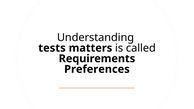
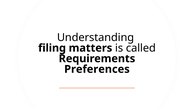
tests: tests -> filing
